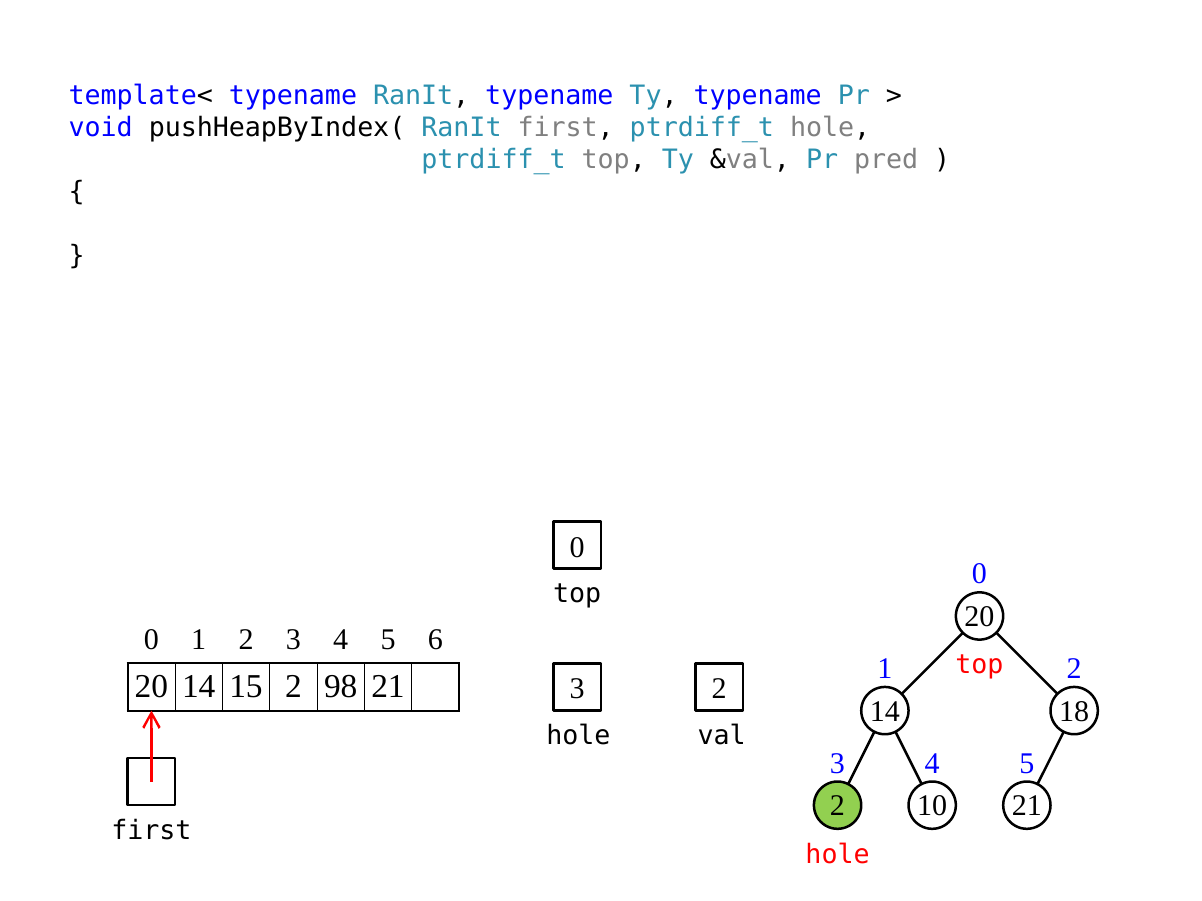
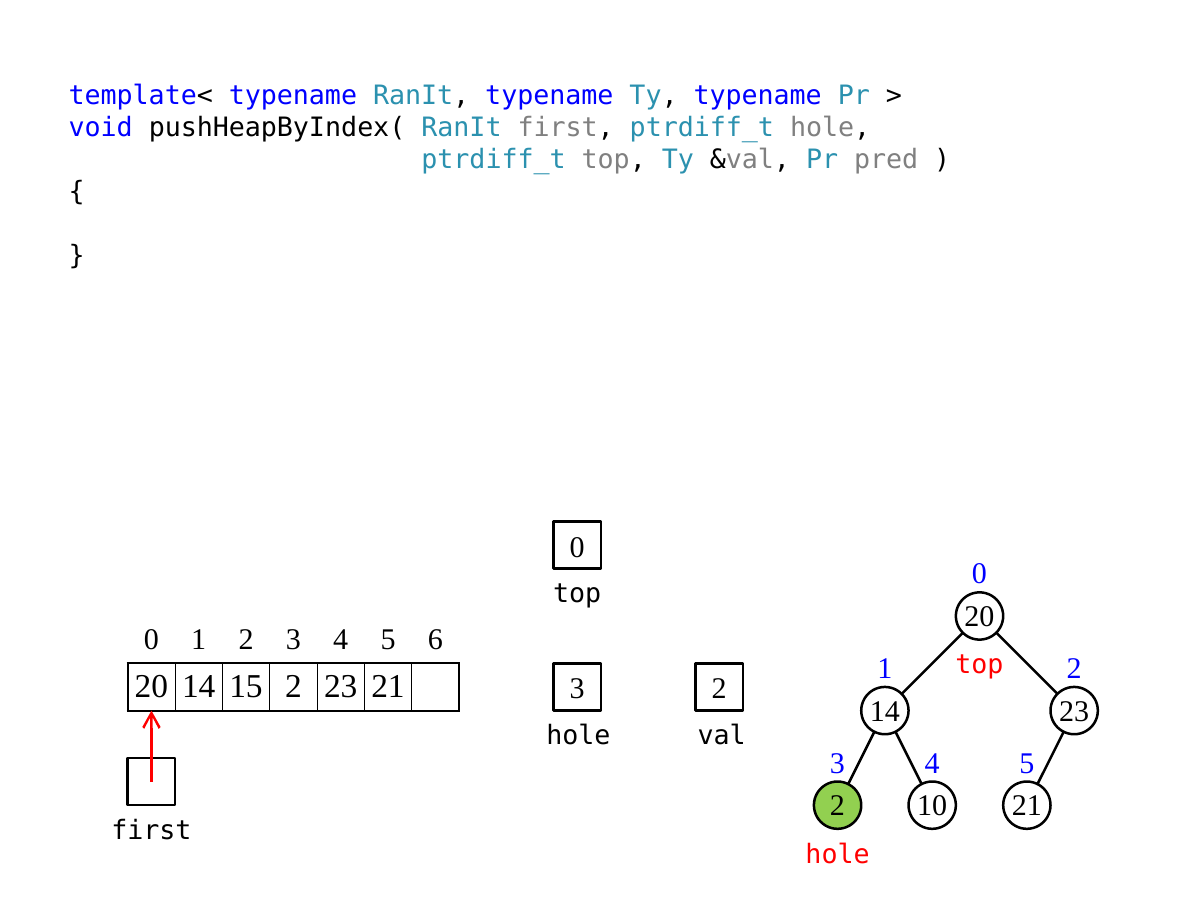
2 98: 98 -> 23
14 18: 18 -> 23
